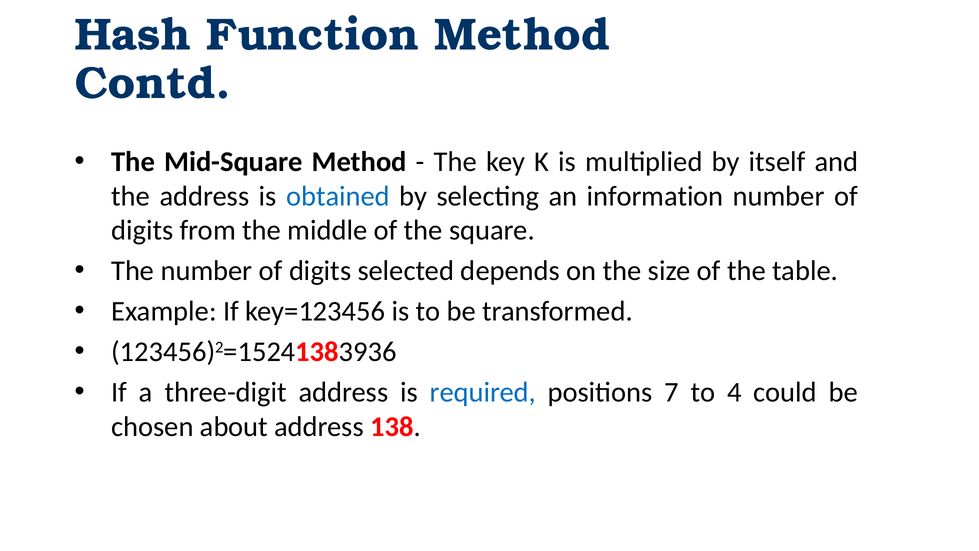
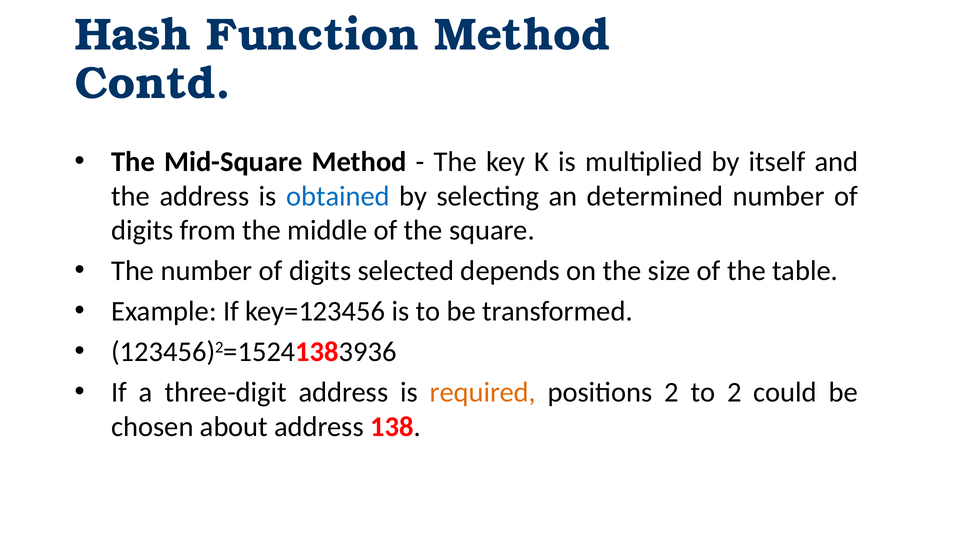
information: information -> determined
required colour: blue -> orange
positions 7: 7 -> 2
to 4: 4 -> 2
